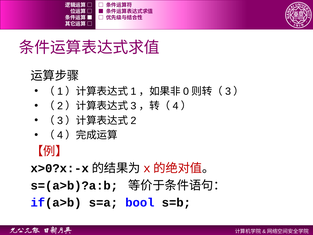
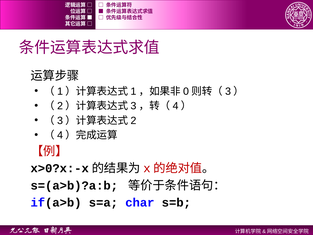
bool: bool -> char
